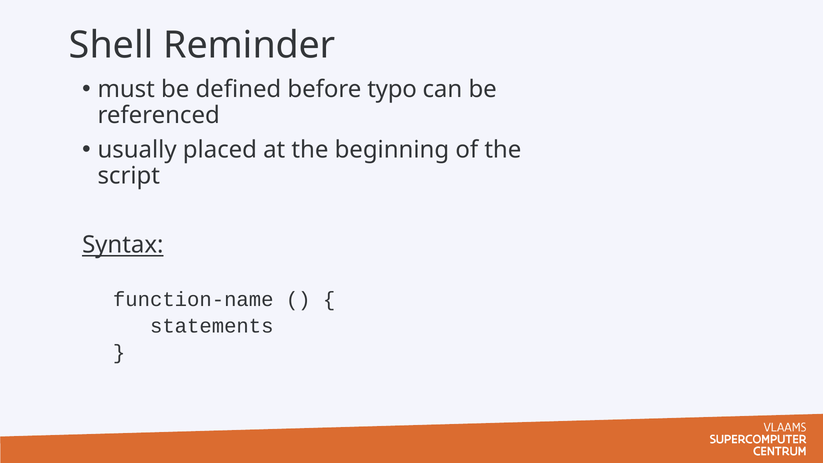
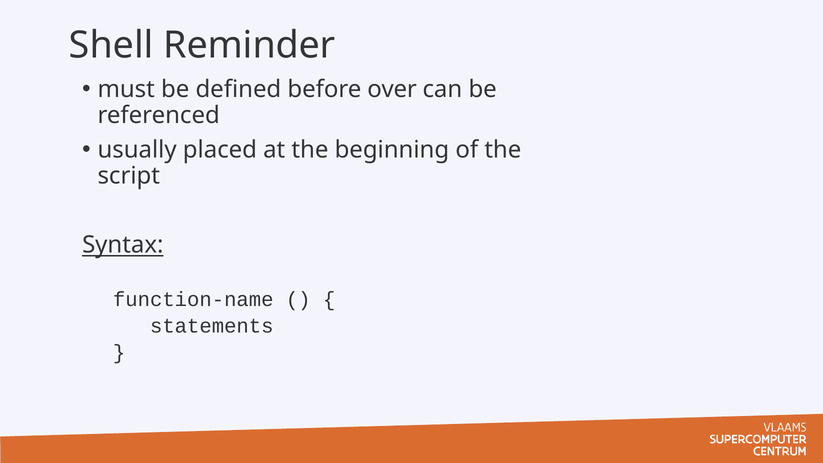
typo: typo -> over
